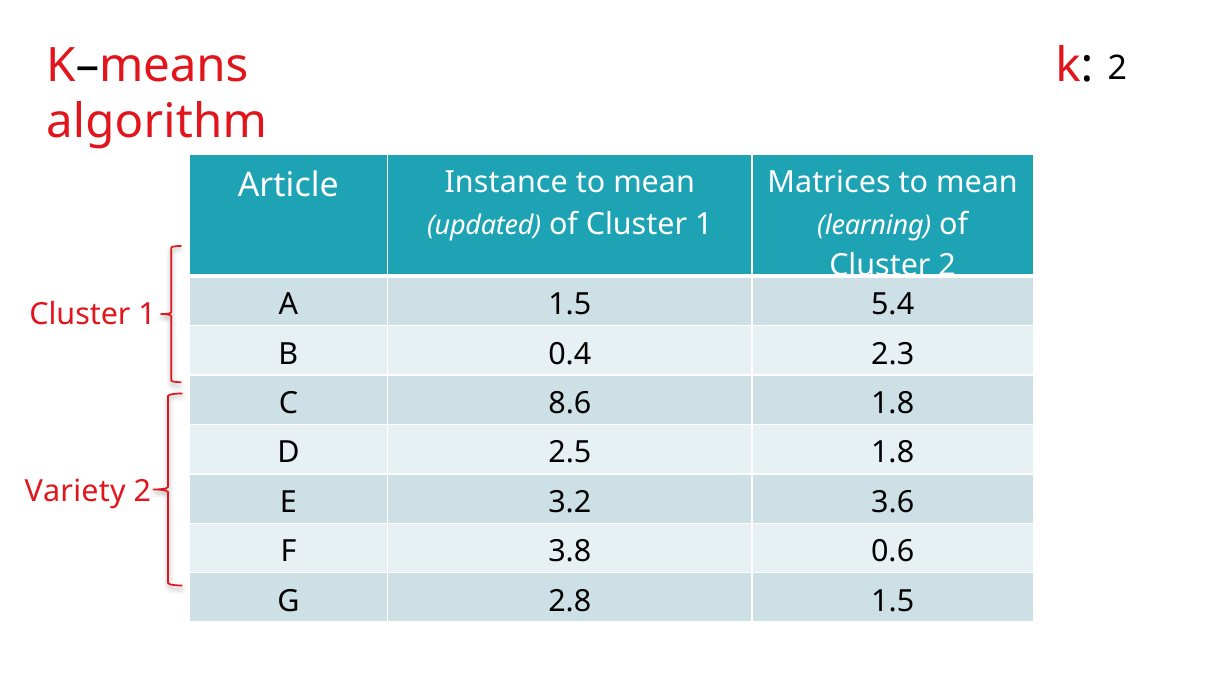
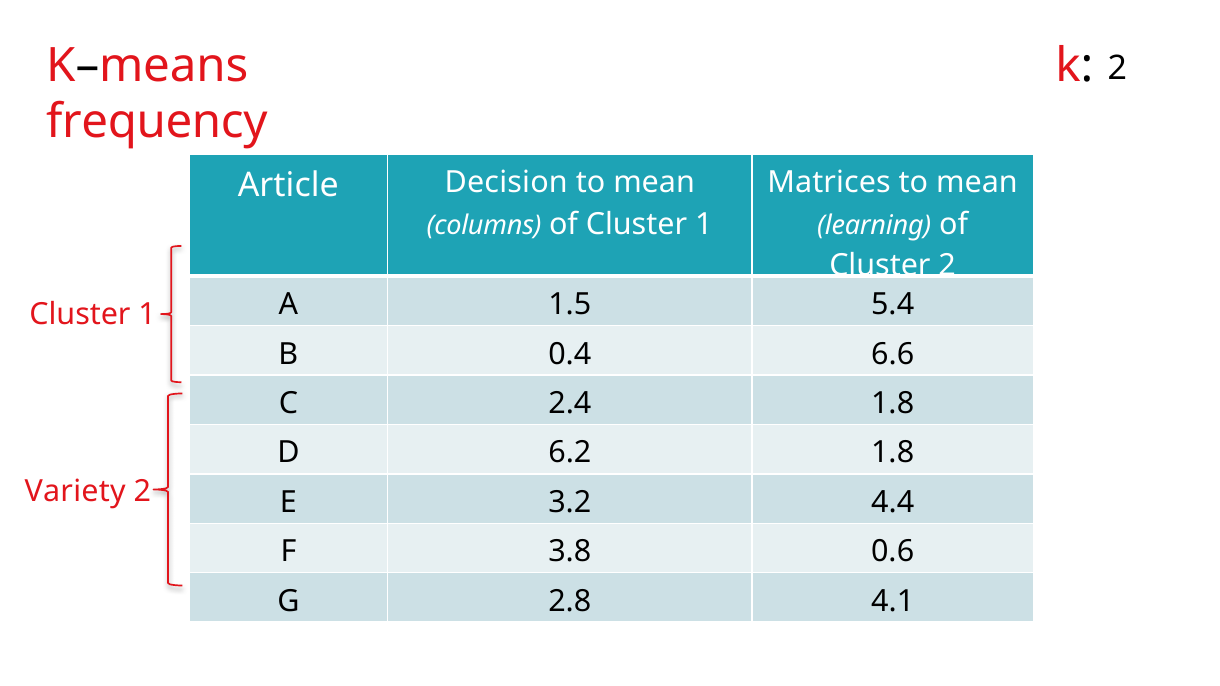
algorithm: algorithm -> frequency
Instance: Instance -> Decision
updated: updated -> columns
2.3: 2.3 -> 6.6
8.6: 8.6 -> 2.4
2.5: 2.5 -> 6.2
3.6: 3.6 -> 4.4
2.8 1.5: 1.5 -> 4.1
